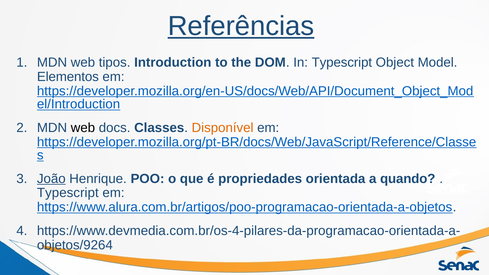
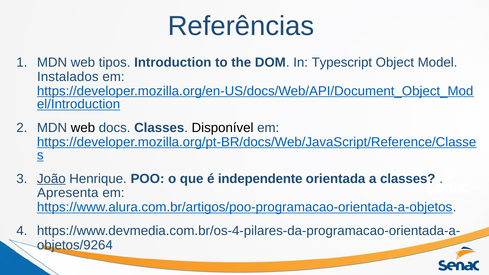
Referências underline: present -> none
Elementos: Elementos -> Instalados
Disponível colour: orange -> black
propriedades: propriedades -> independente
a quando: quando -> classes
Typescript at (68, 193): Typescript -> Apresenta
